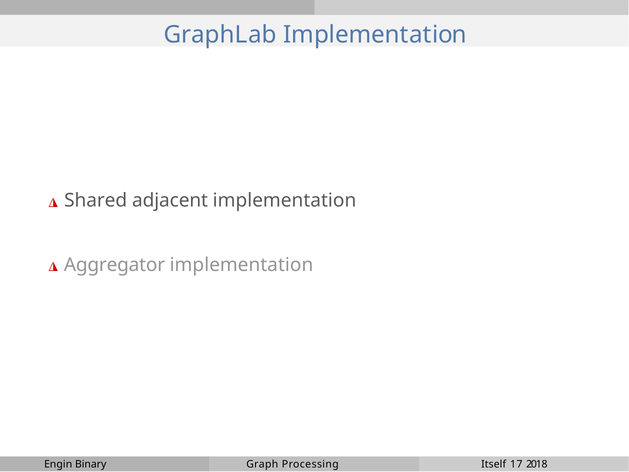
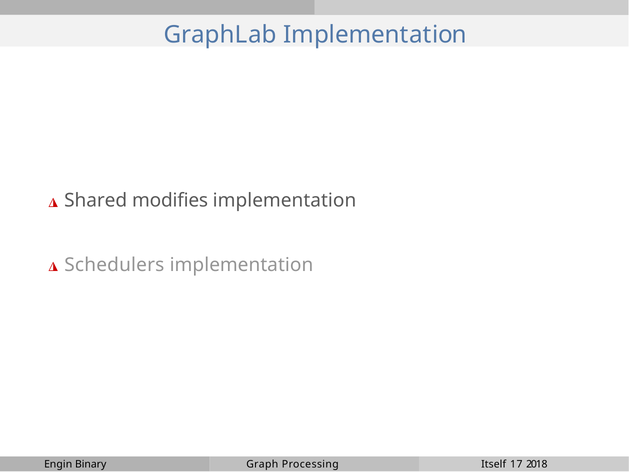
adjacent: adjacent -> modifies
Aggregator: Aggregator -> Schedulers
